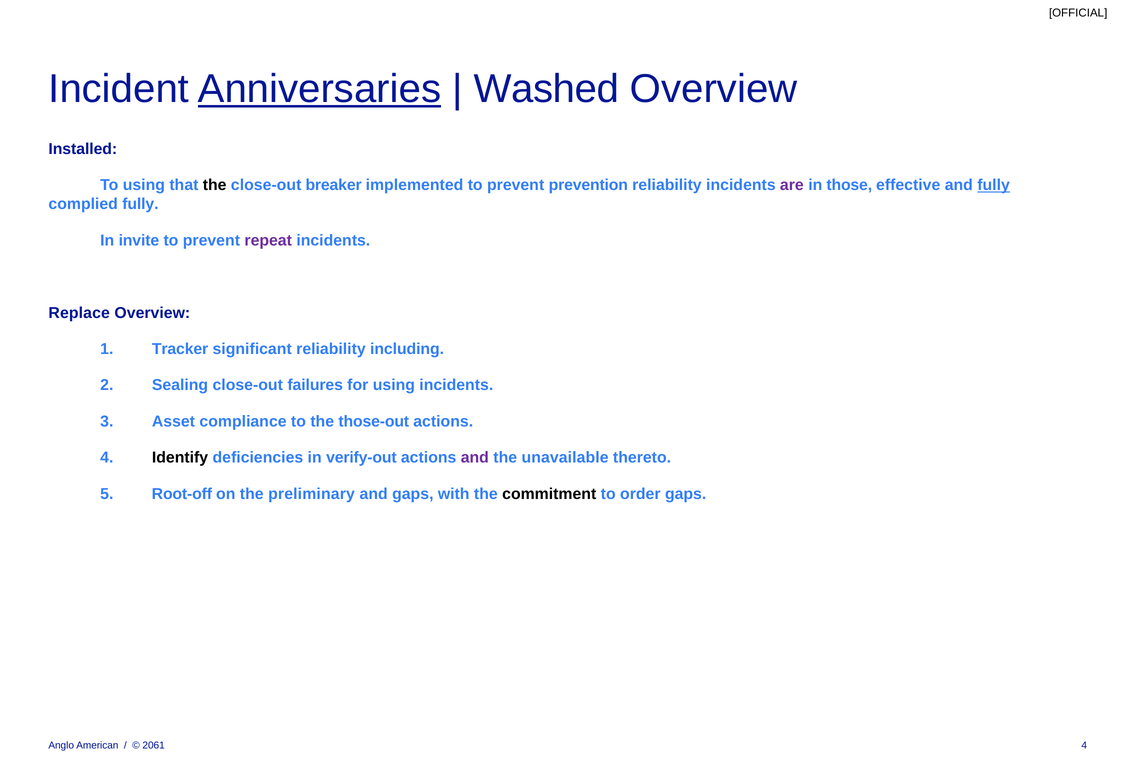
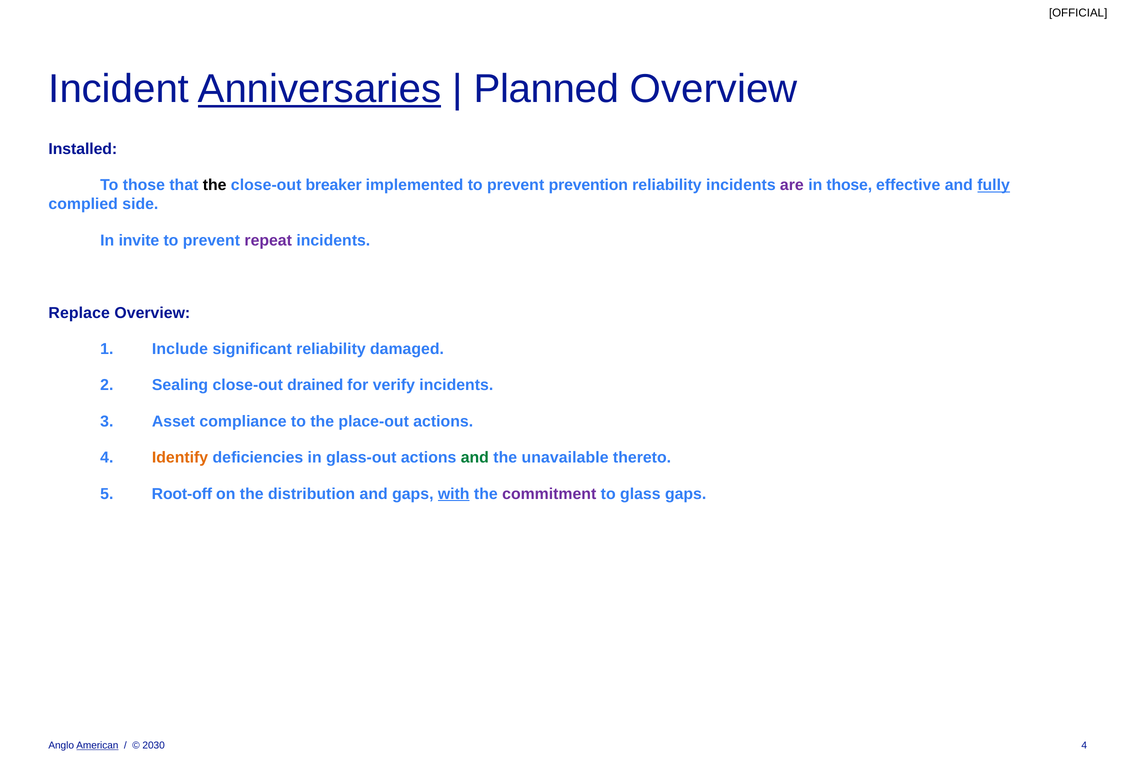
Washed: Washed -> Planned
To using: using -> those
complied fully: fully -> side
Tracker: Tracker -> Include
including: including -> damaged
failures: failures -> drained
for using: using -> verify
those-out: those-out -> place-out
Identify colour: black -> orange
verify-out: verify-out -> glass-out
and at (475, 458) colour: purple -> green
preliminary: preliminary -> distribution
with underline: none -> present
commitment colour: black -> purple
order: order -> glass
American underline: none -> present
2061: 2061 -> 2030
